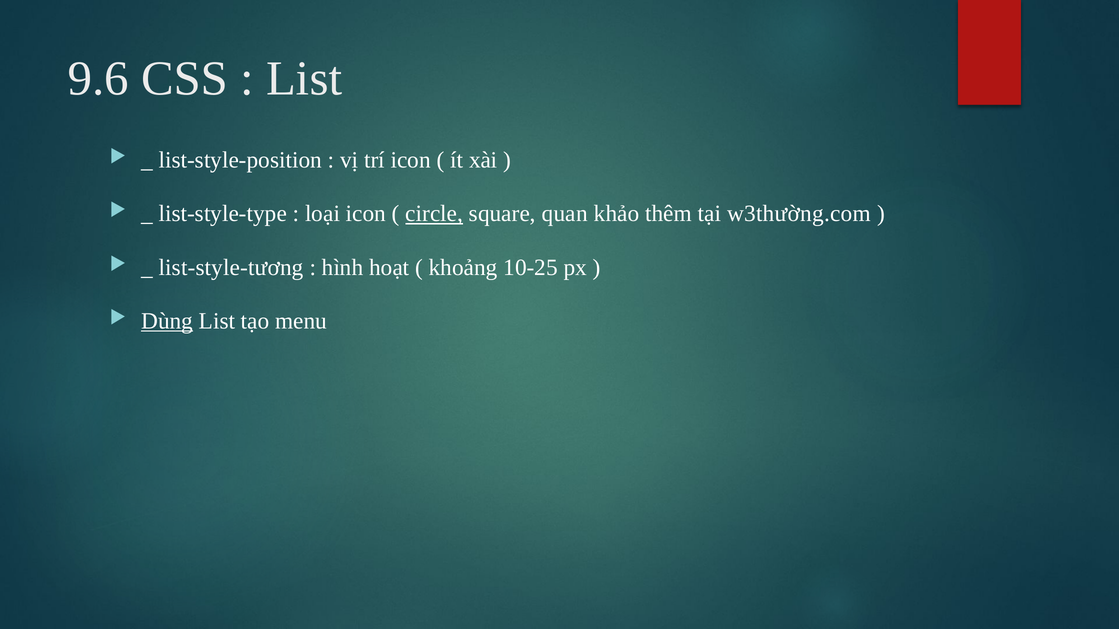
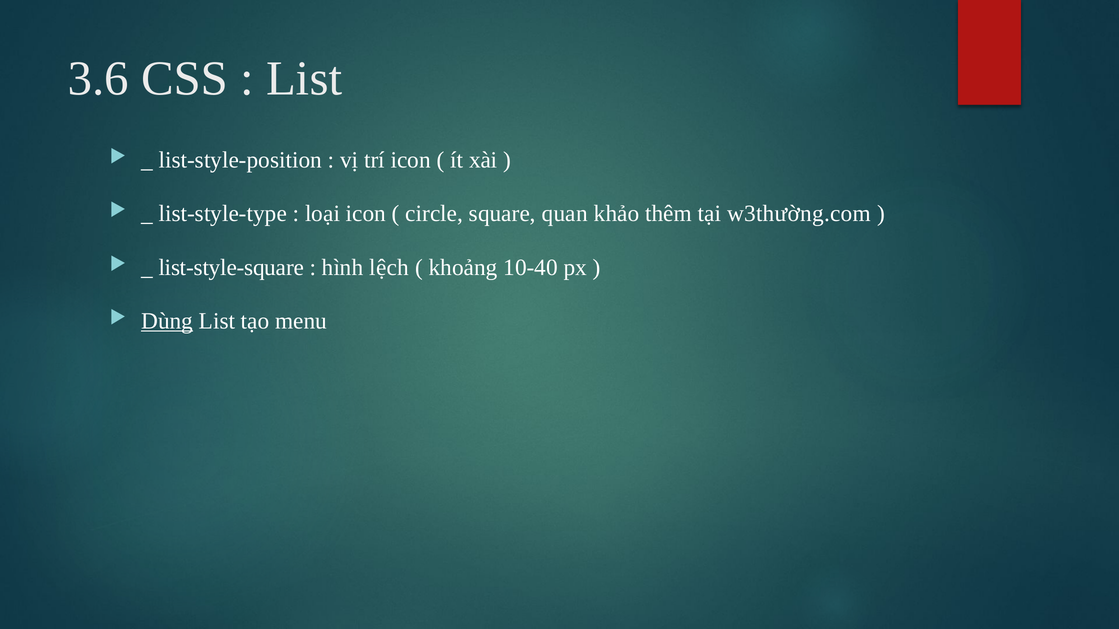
9.6: 9.6 -> 3.6
circle underline: present -> none
list-style-tương: list-style-tương -> list-style-square
hoạt: hoạt -> lệch
10-25: 10-25 -> 10-40
